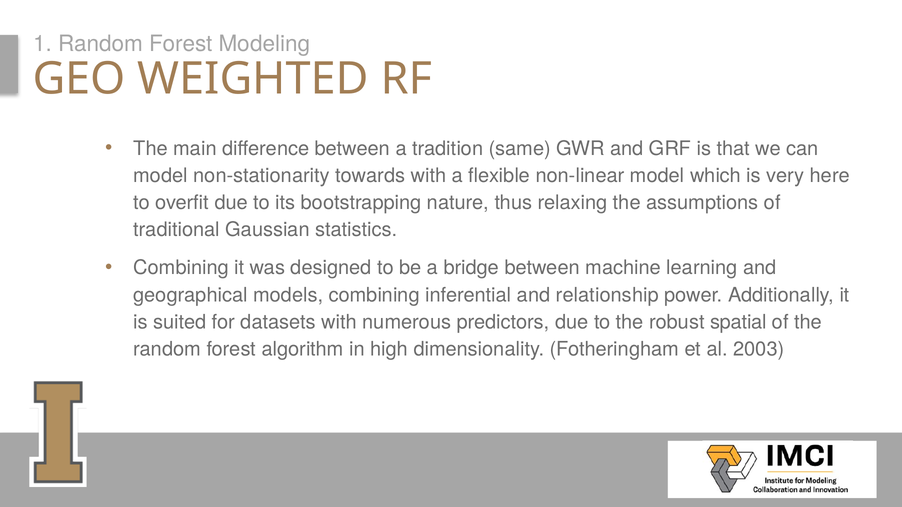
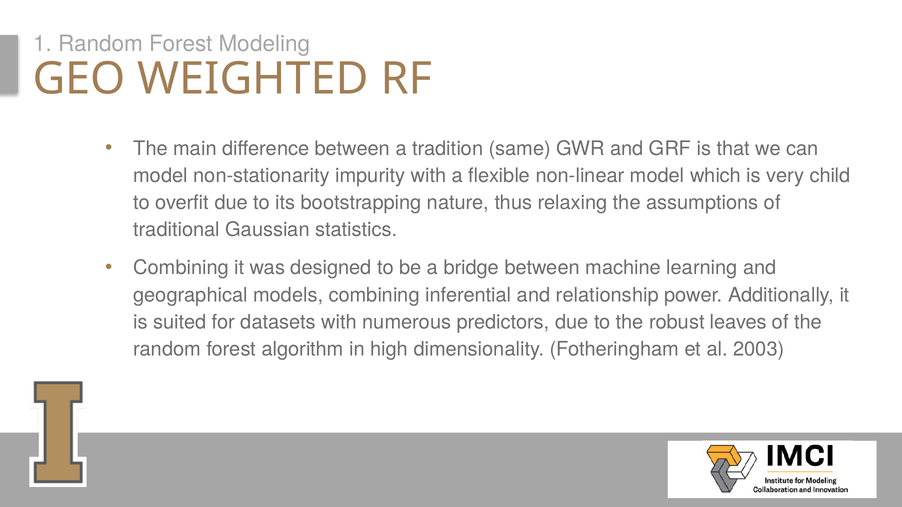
towards: towards -> impurity
here: here -> child
spatial: spatial -> leaves
